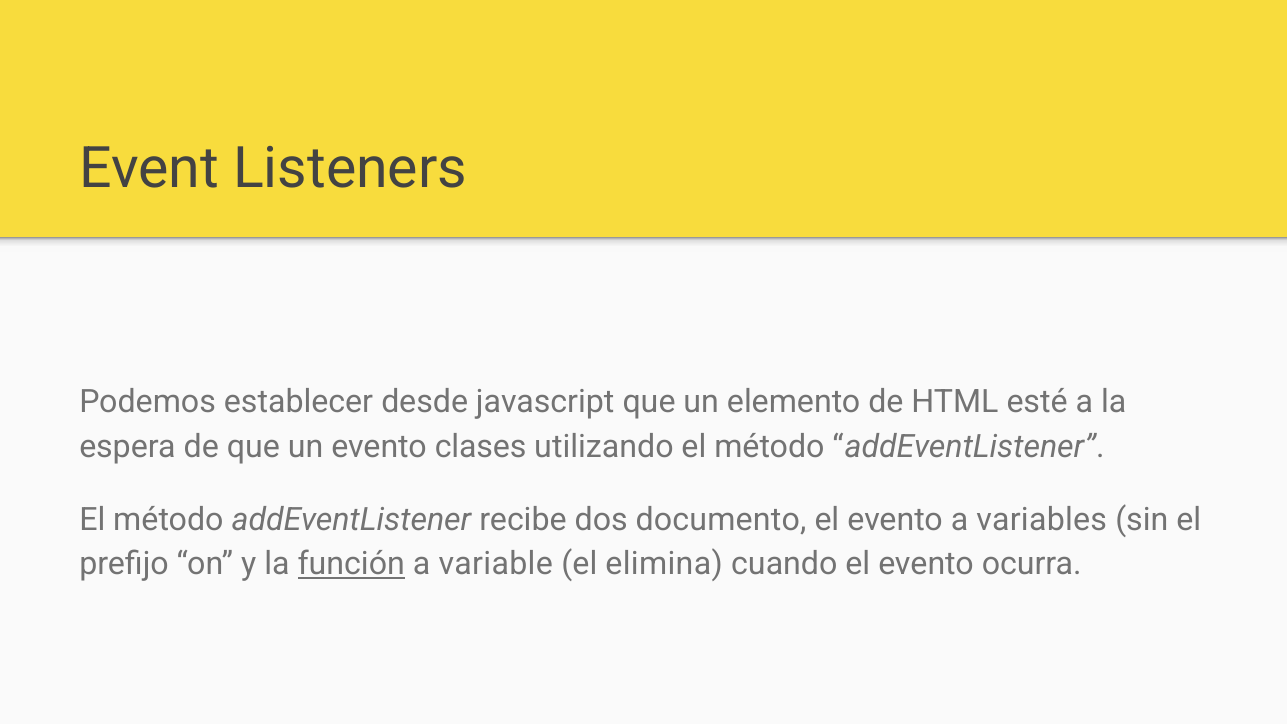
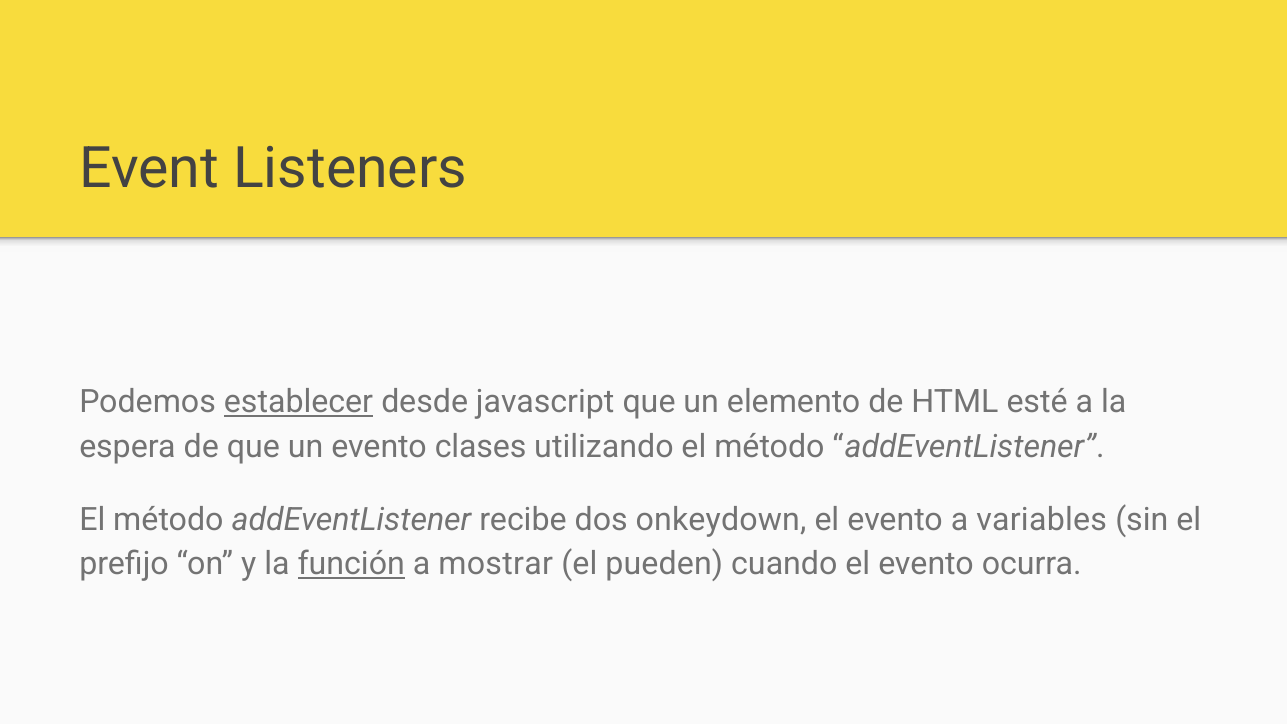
establecer underline: none -> present
documento: documento -> onkeydown
variable: variable -> mostrar
elimina: elimina -> pueden
